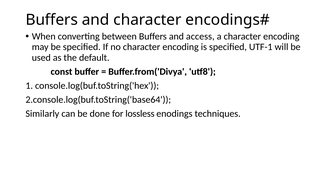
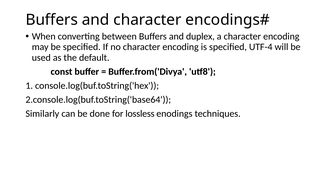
access: access -> duplex
UTF-1: UTF-1 -> UTF-4
